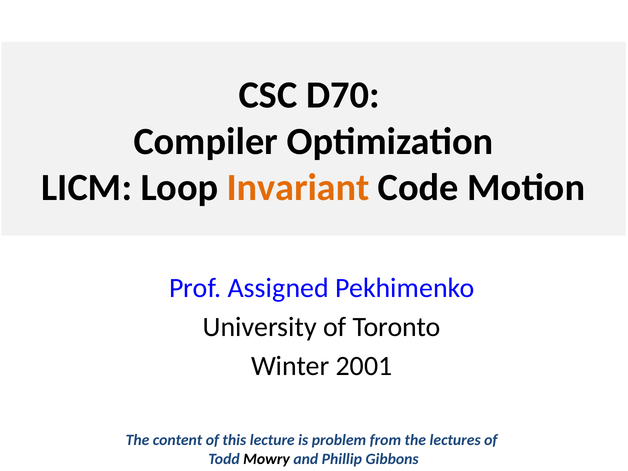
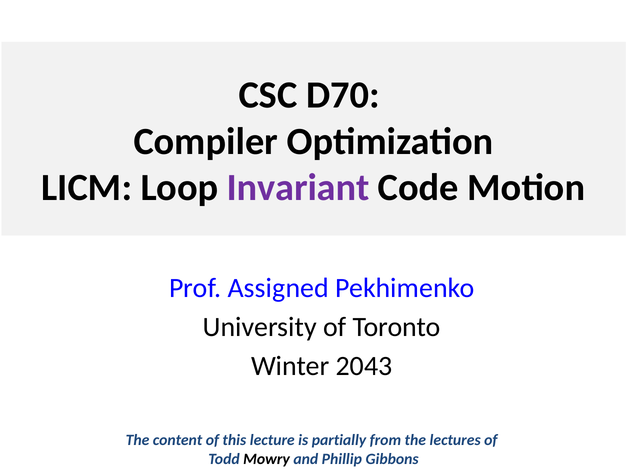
Invariant colour: orange -> purple
2001: 2001 -> 2043
problem: problem -> partially
